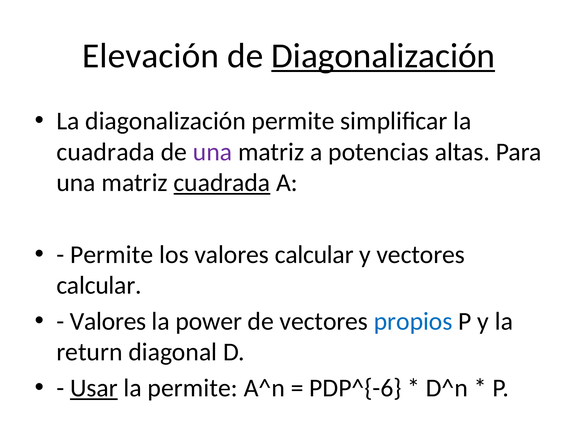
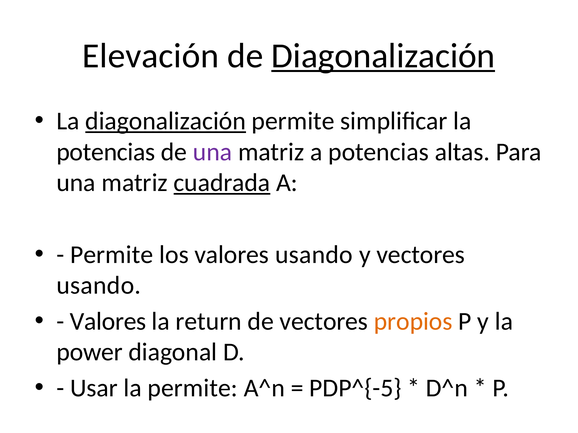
diagonalización at (166, 121) underline: none -> present
cuadrada at (106, 152): cuadrada -> potencias
valores calcular: calcular -> usando
calcular at (99, 286): calcular -> usando
power: power -> return
propios colour: blue -> orange
return: return -> power
Usar underline: present -> none
PDP^{-6: PDP^{-6 -> PDP^{-5
